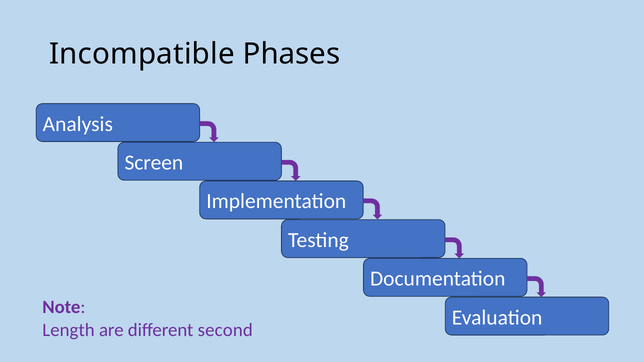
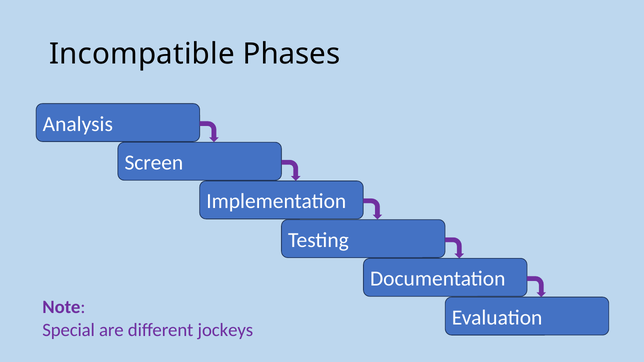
Length: Length -> Special
second: second -> jockeys
